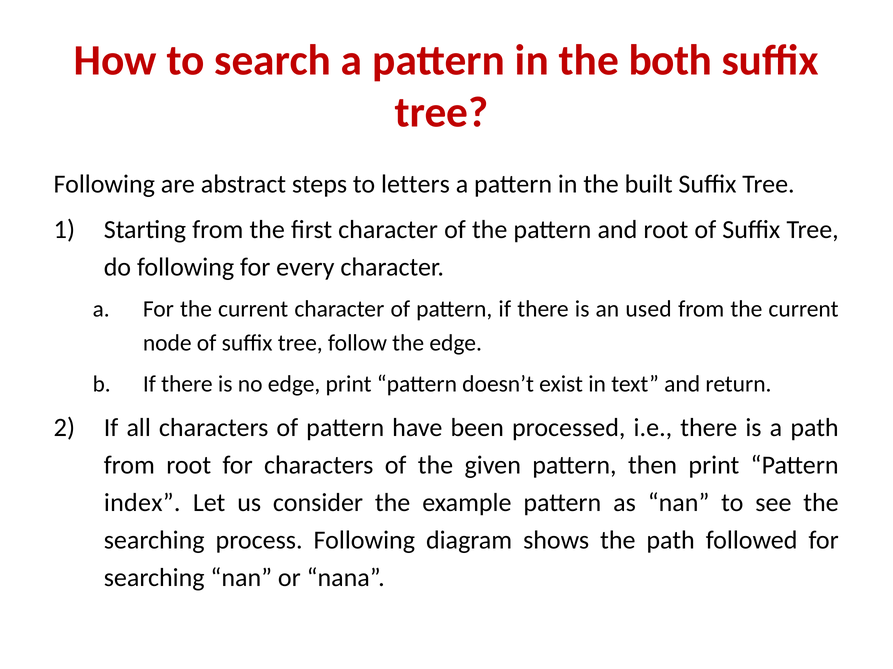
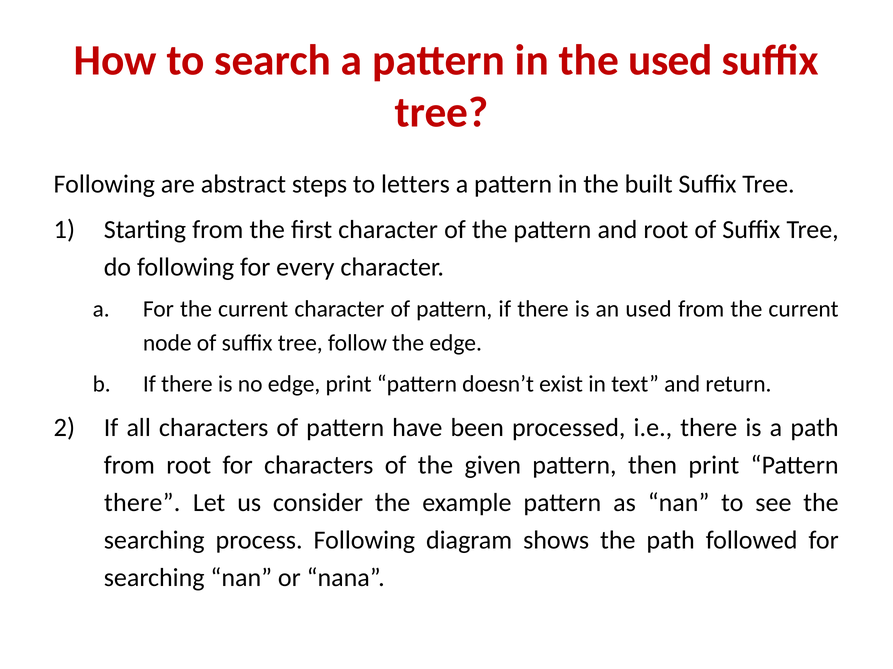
the both: both -> used
index at (142, 503): index -> there
